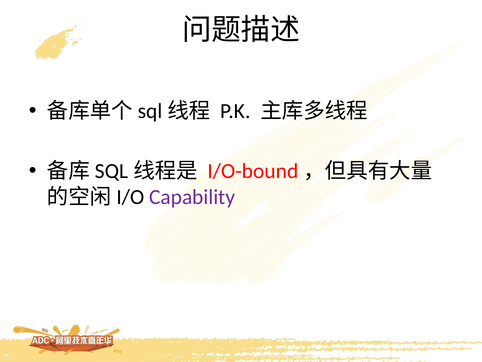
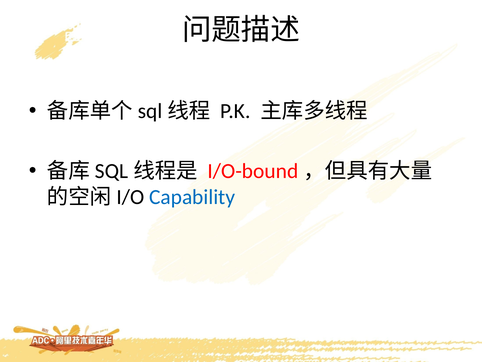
Capability colour: purple -> blue
